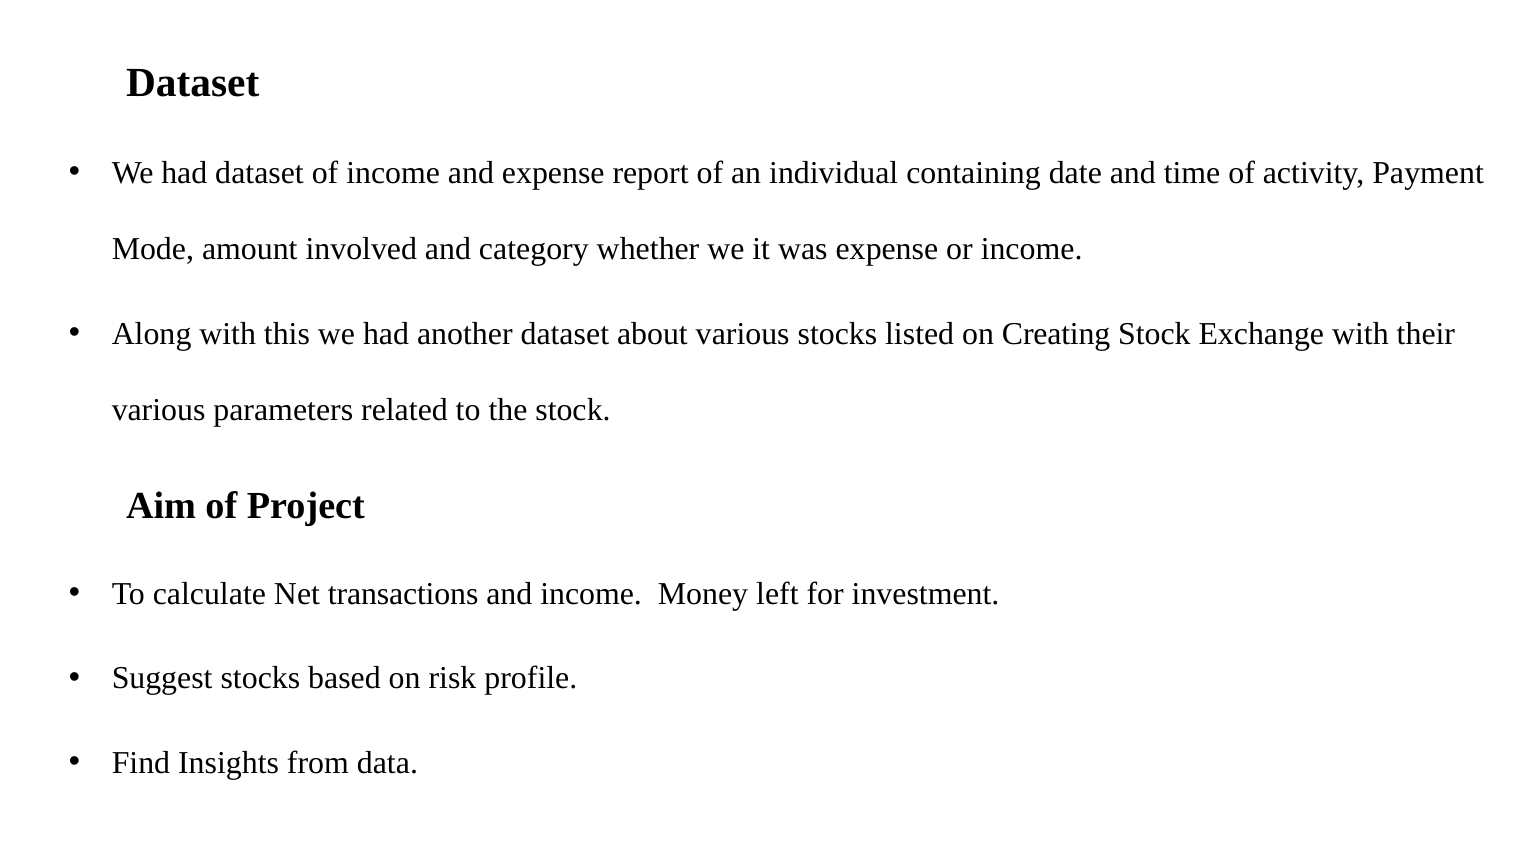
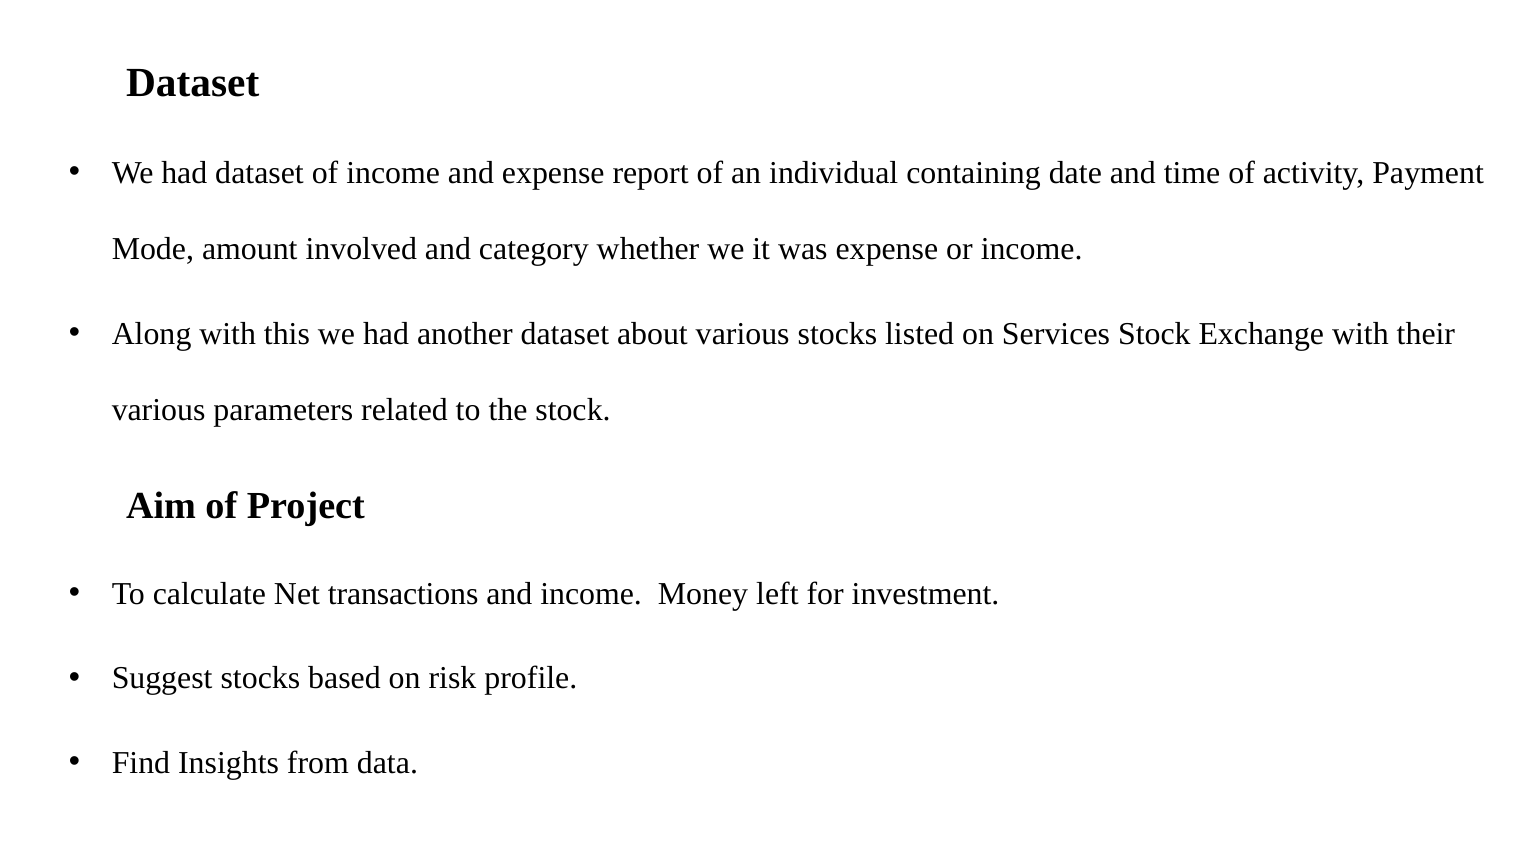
Creating: Creating -> Services
